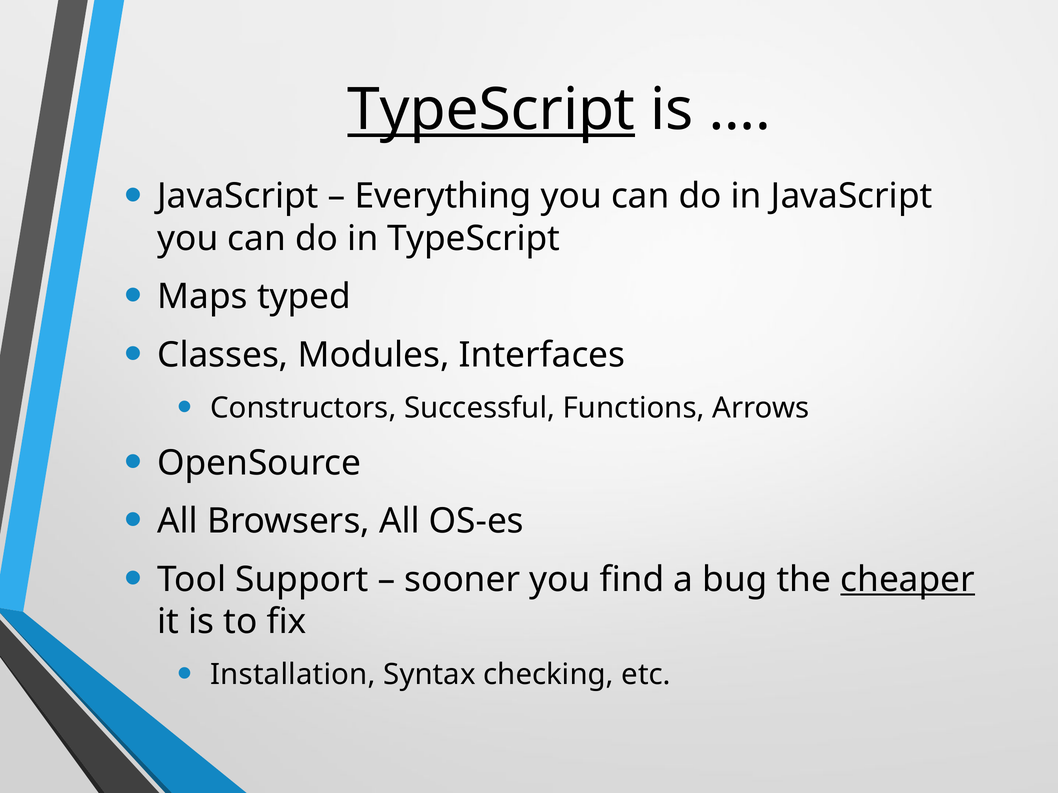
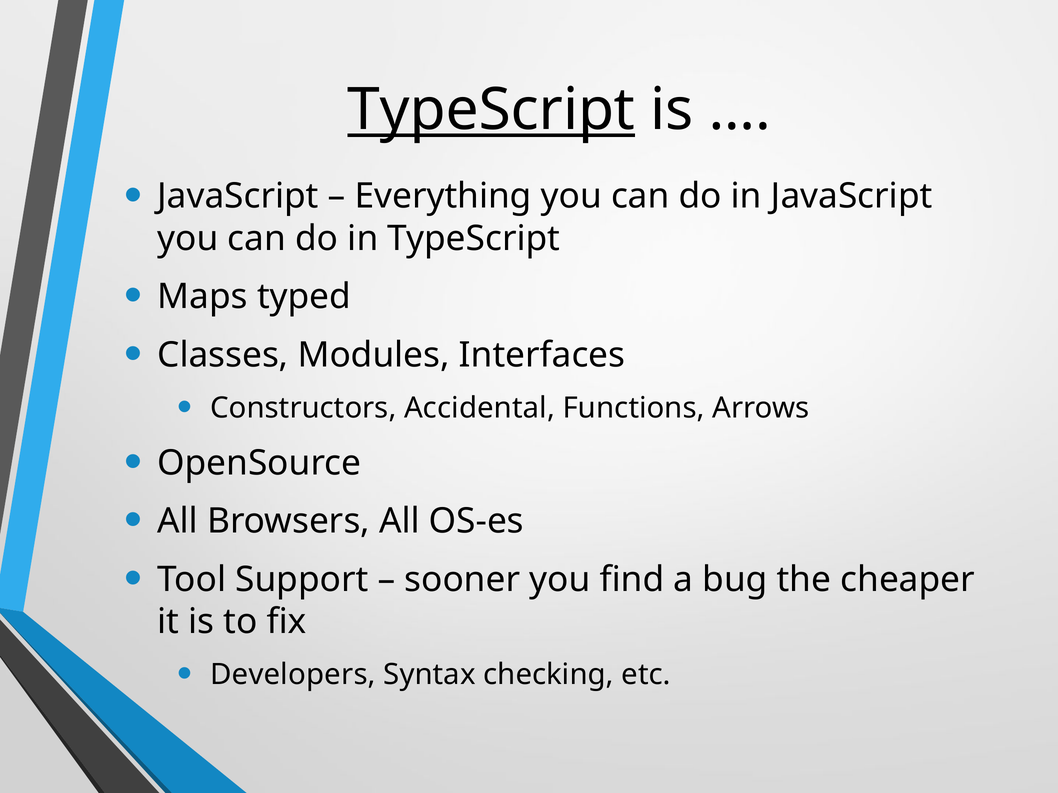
Successful: Successful -> Accidental
cheaper underline: present -> none
Installation: Installation -> Developers
